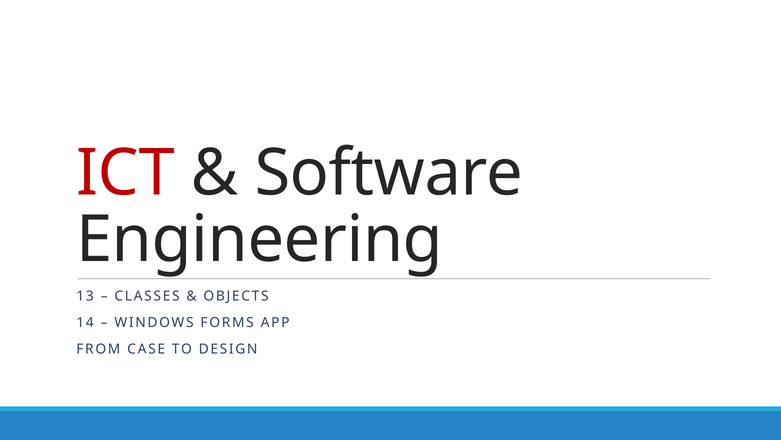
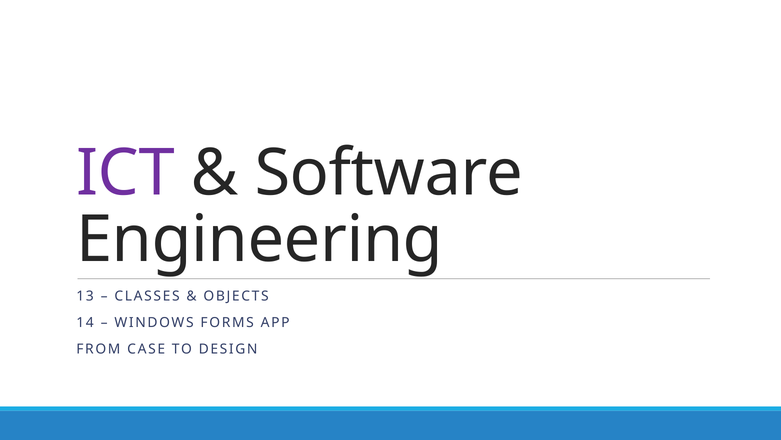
ICT colour: red -> purple
